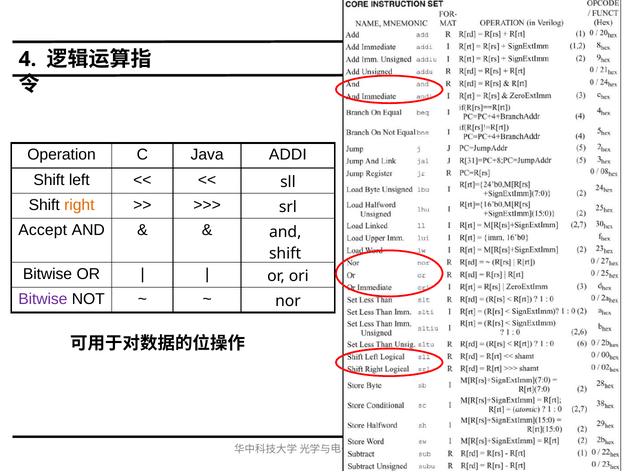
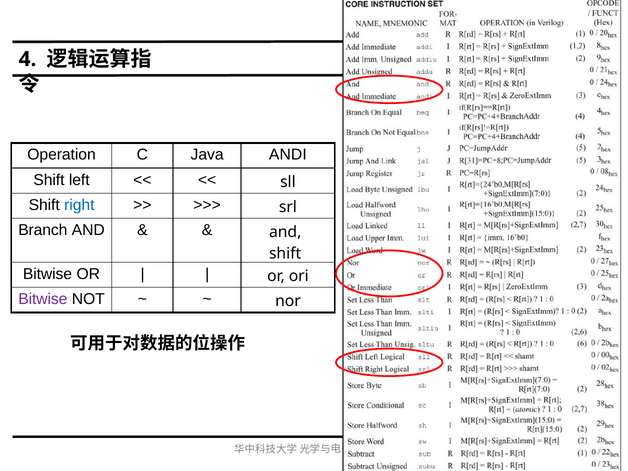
ADDI: ADDI -> ANDI
right colour: orange -> blue
Accept: Accept -> Branch
